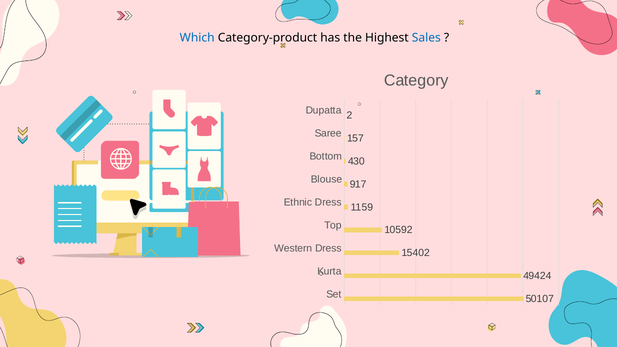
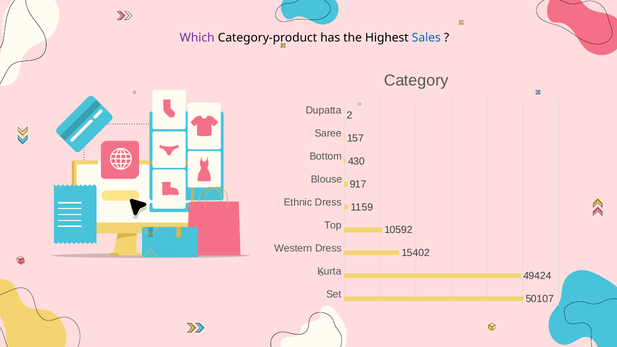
Which colour: blue -> purple
